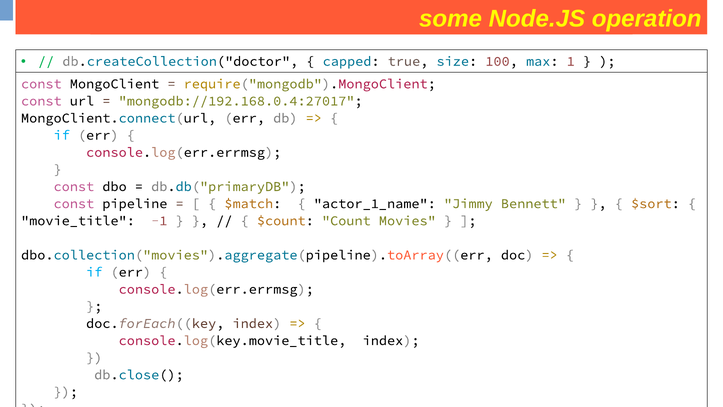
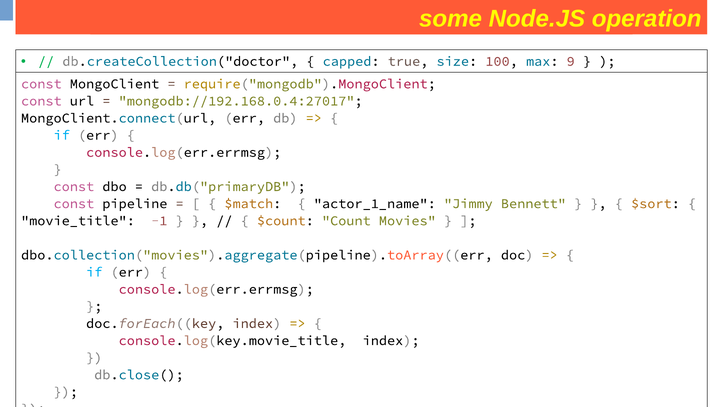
1: 1 -> 9
